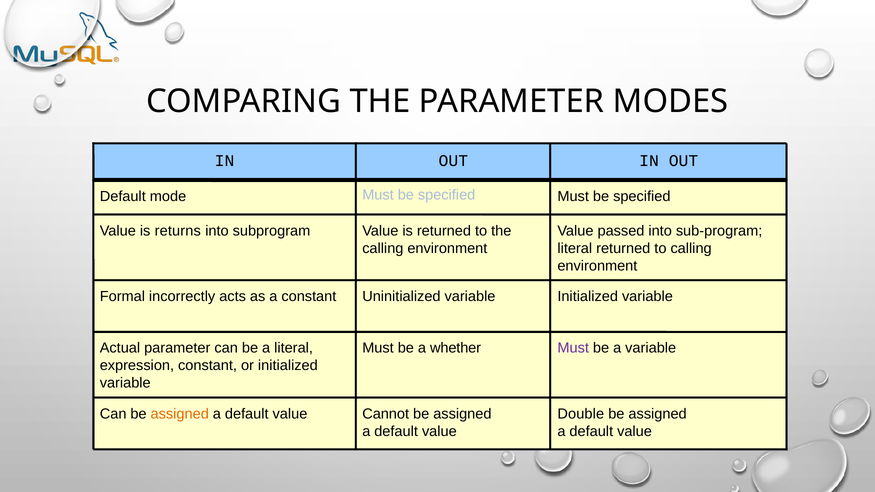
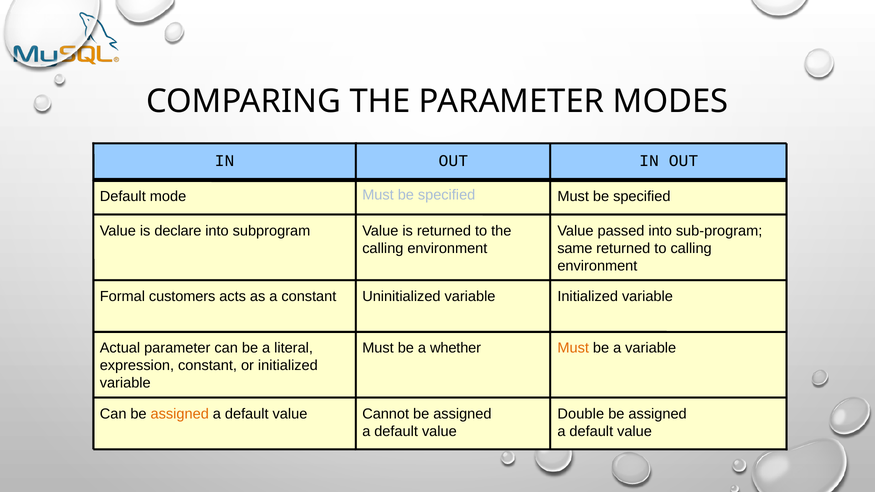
returns: returns -> declare
literal at (575, 248): literal -> same
incorrectly: incorrectly -> customers
Must at (573, 348) colour: purple -> orange
